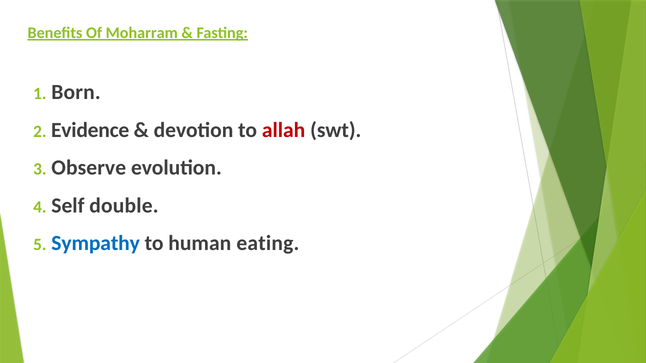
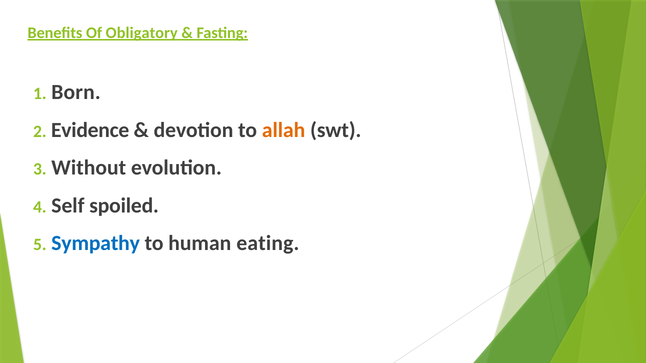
Moharram: Moharram -> Obligatory
allah colour: red -> orange
Observe: Observe -> Without
double: double -> spoiled
